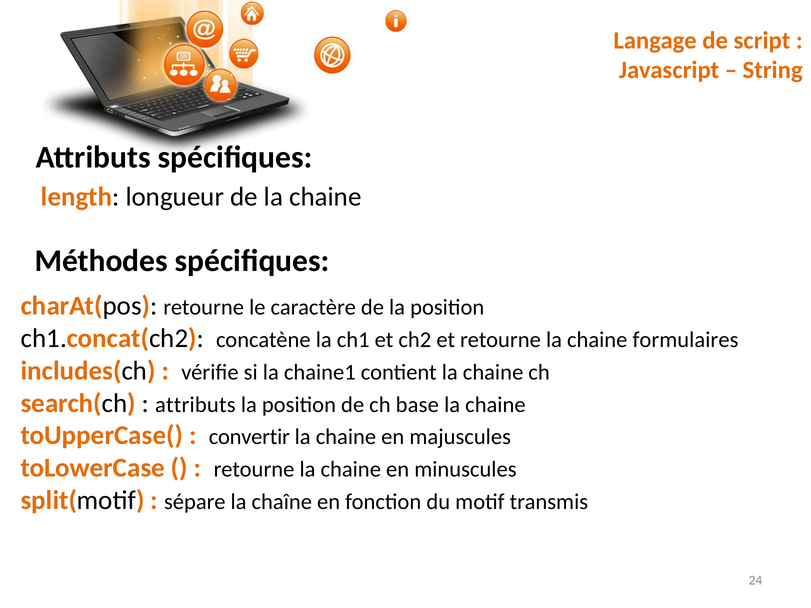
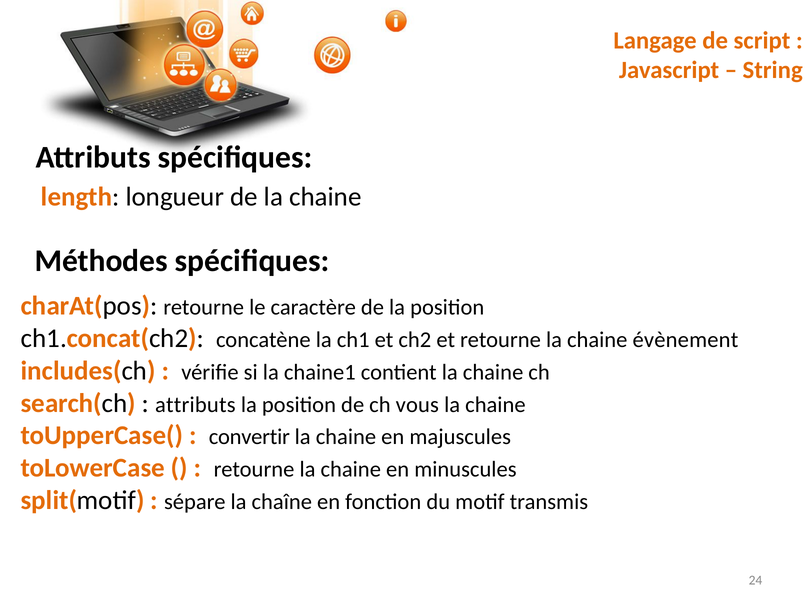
formulaires: formulaires -> évènement
base: base -> vous
